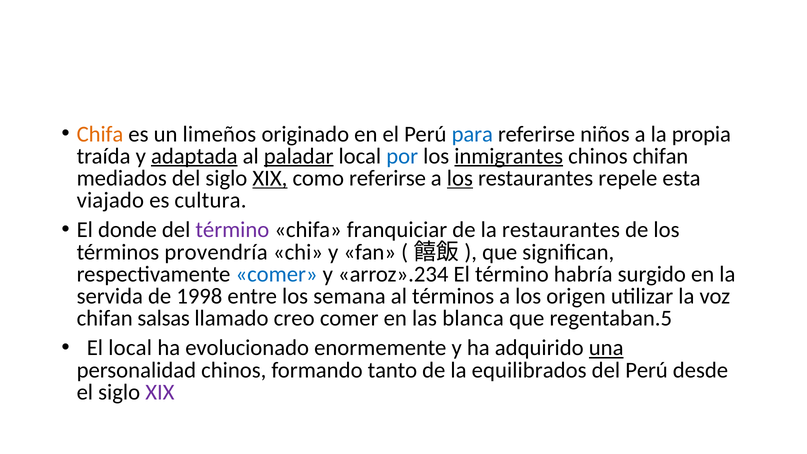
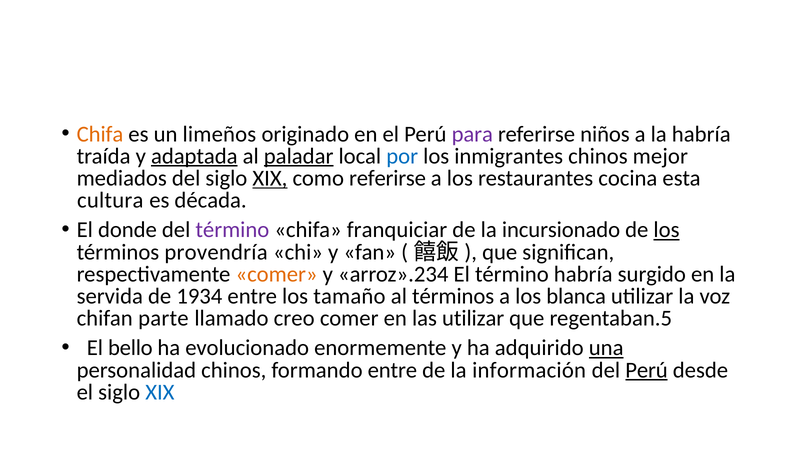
para colour: blue -> purple
la propia: propia -> habría
inmigrantes underline: present -> none
chinos chifan: chifan -> mejor
los at (460, 178) underline: present -> none
repele: repele -> cocina
viajado: viajado -> cultura
cultura: cultura -> década
la restaurantes: restaurantes -> incursionado
los at (666, 230) underline: none -> present
comer at (277, 274) colour: blue -> orange
1998: 1998 -> 1934
semana: semana -> tamaño
origen: origen -> blanca
salsas: salsas -> parte
las blanca: blanca -> utilizar
El local: local -> bello
formando tanto: tanto -> entre
equilibrados: equilibrados -> información
Perú at (647, 370) underline: none -> present
XIX at (160, 392) colour: purple -> blue
